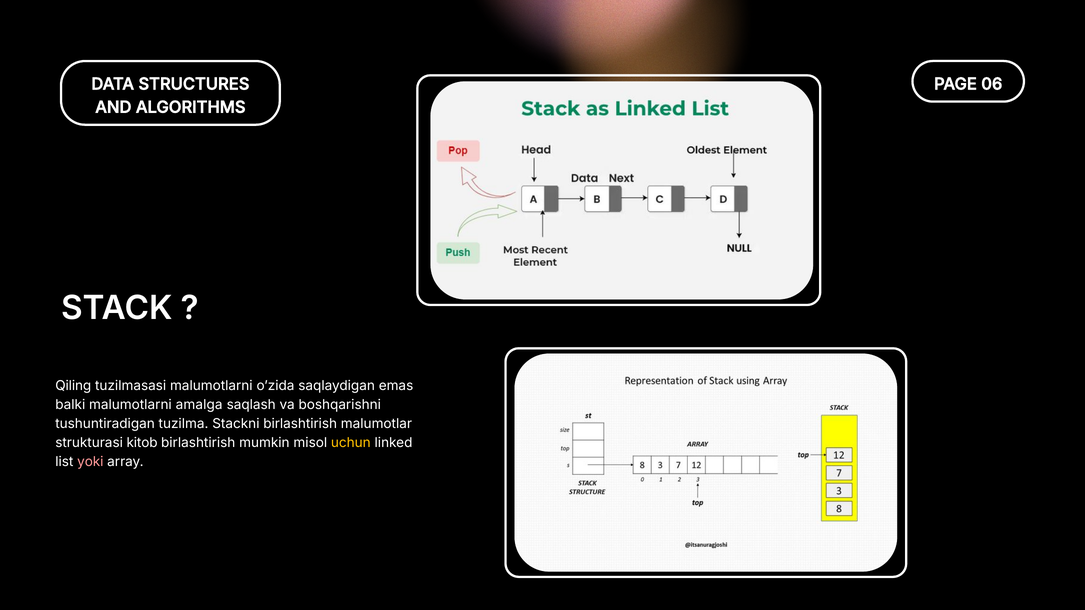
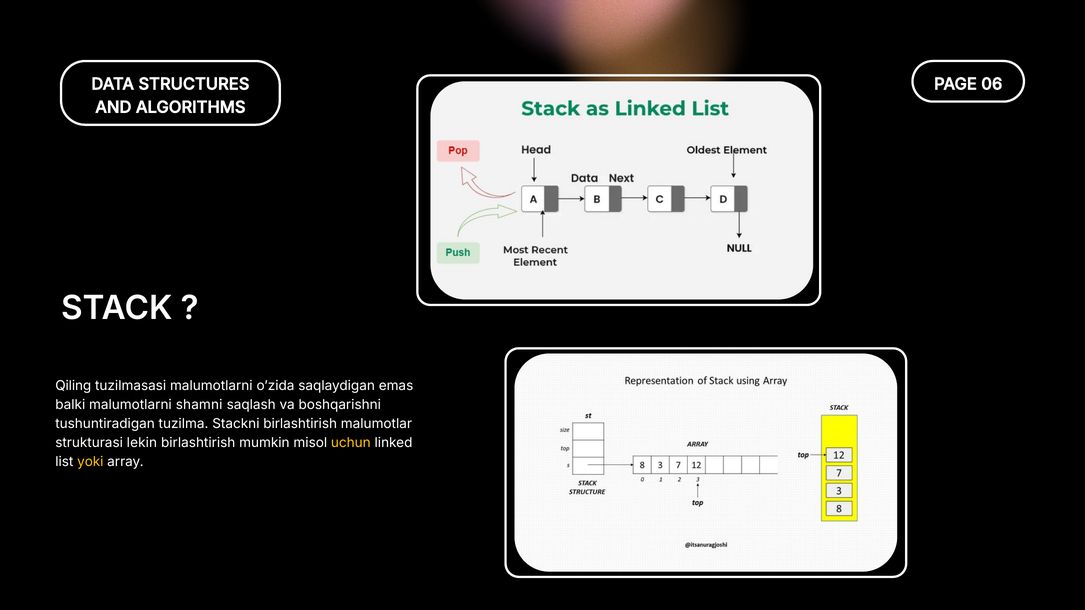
amalga: amalga -> shamni
kitob: kitob -> lekin
yoki colour: pink -> yellow
